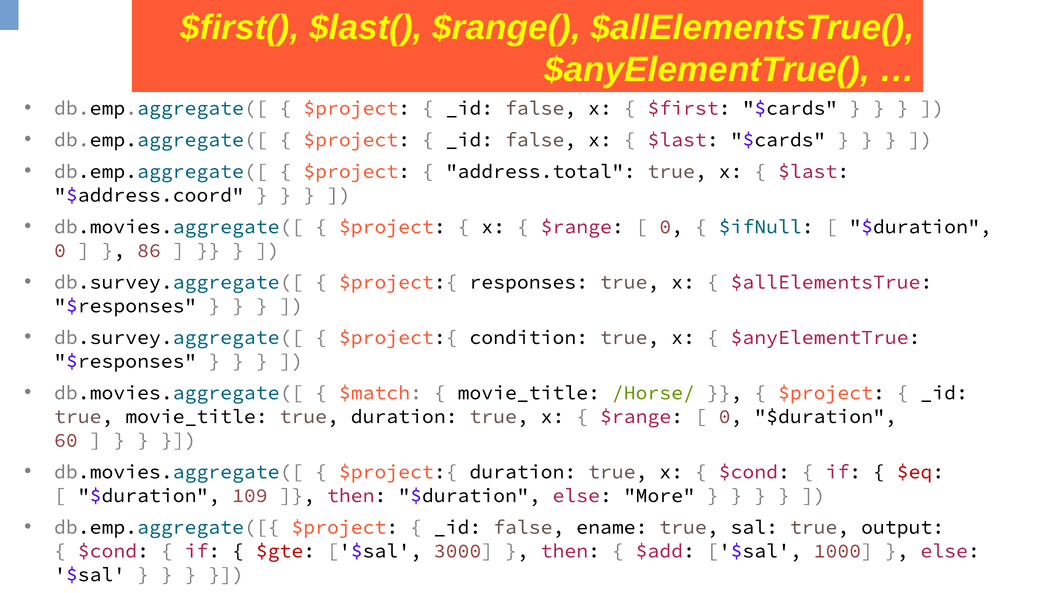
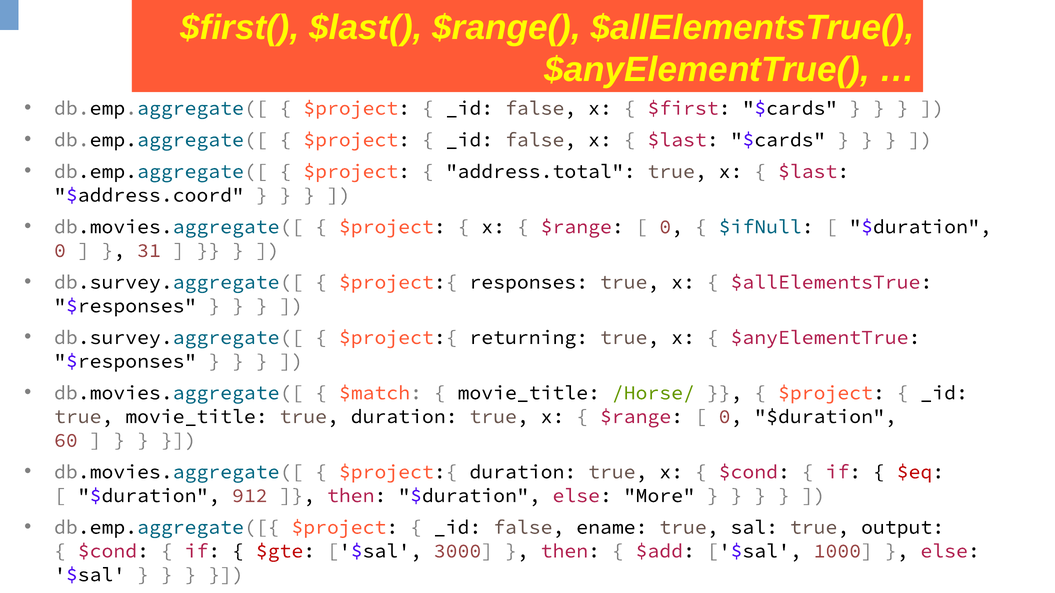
86: 86 -> 31
condition: condition -> returning
109: 109 -> 912
